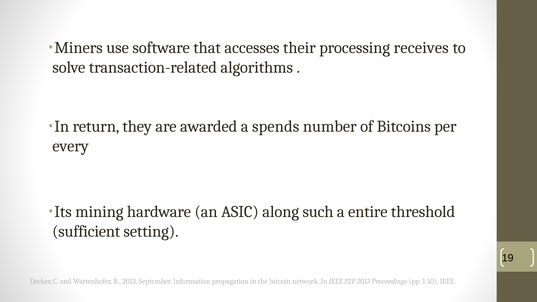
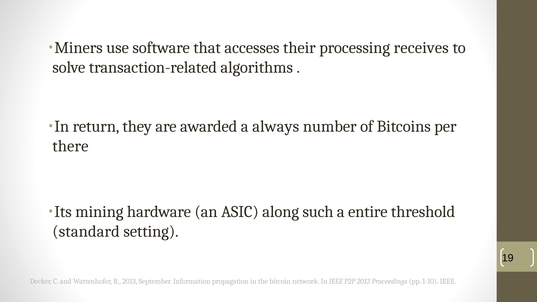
spends: spends -> always
every: every -> there
sufficient: sufficient -> standard
